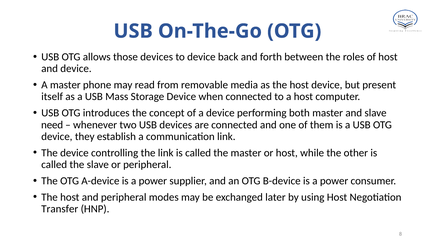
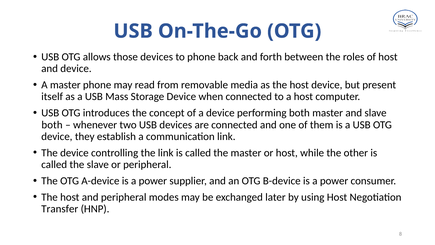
to device: device -> phone
need at (52, 125): need -> both
